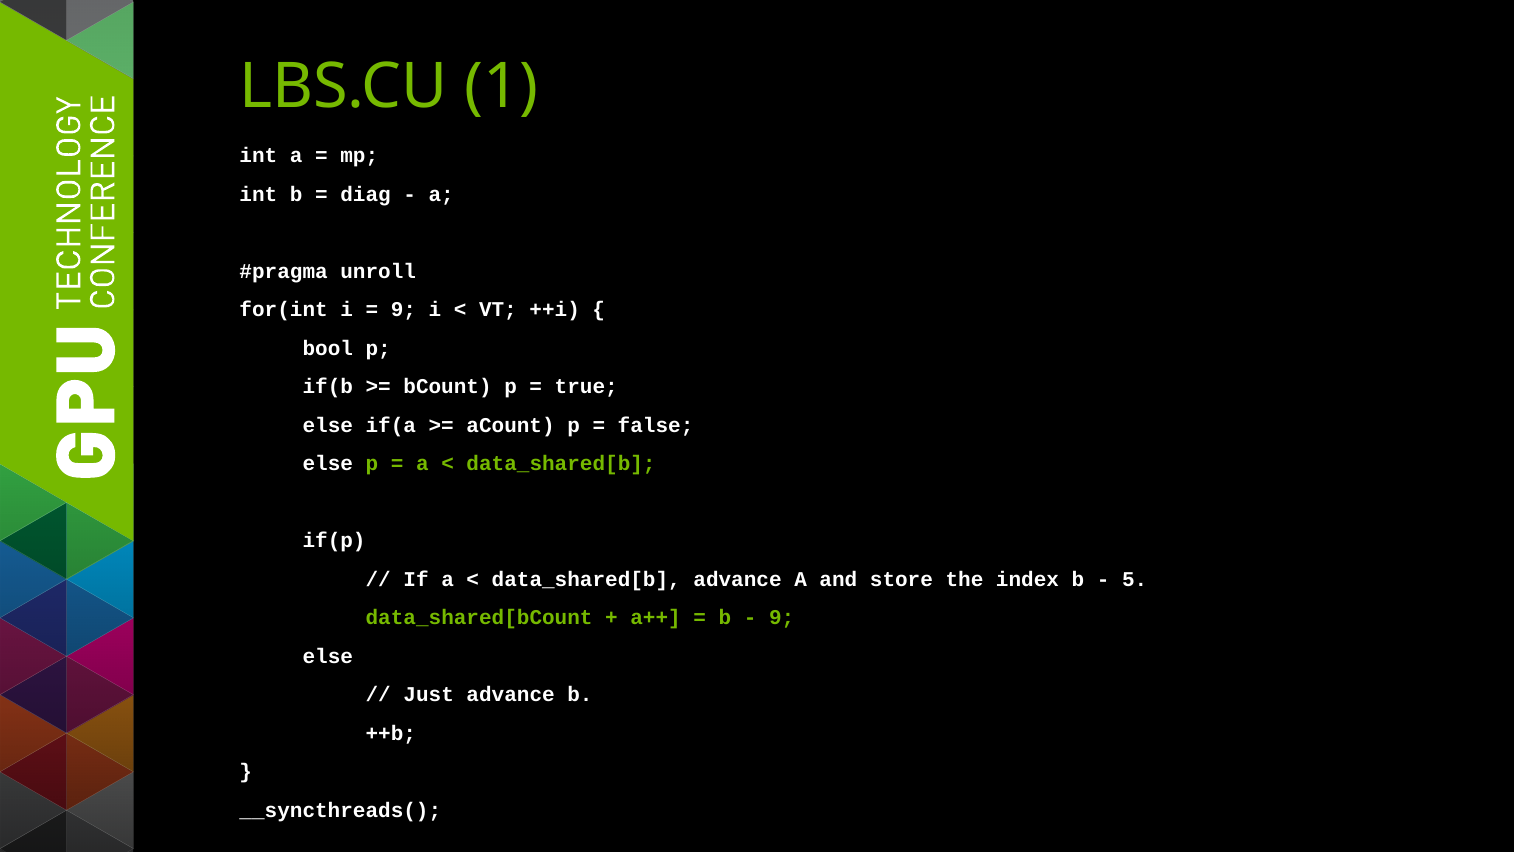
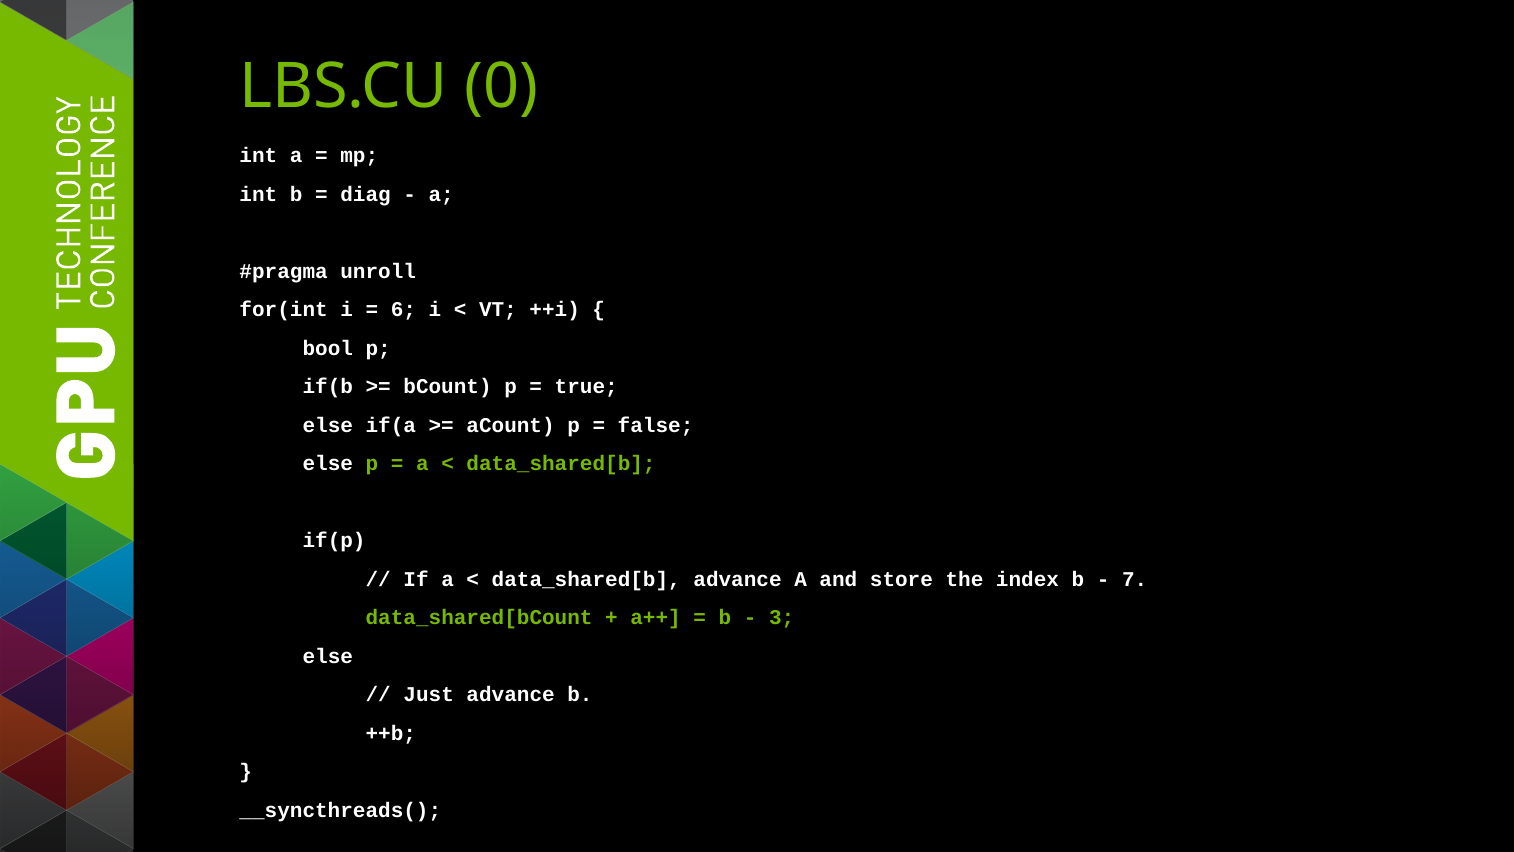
1: 1 -> 0
9 at (403, 310): 9 -> 6
5: 5 -> 7
9 at (782, 618): 9 -> 3
